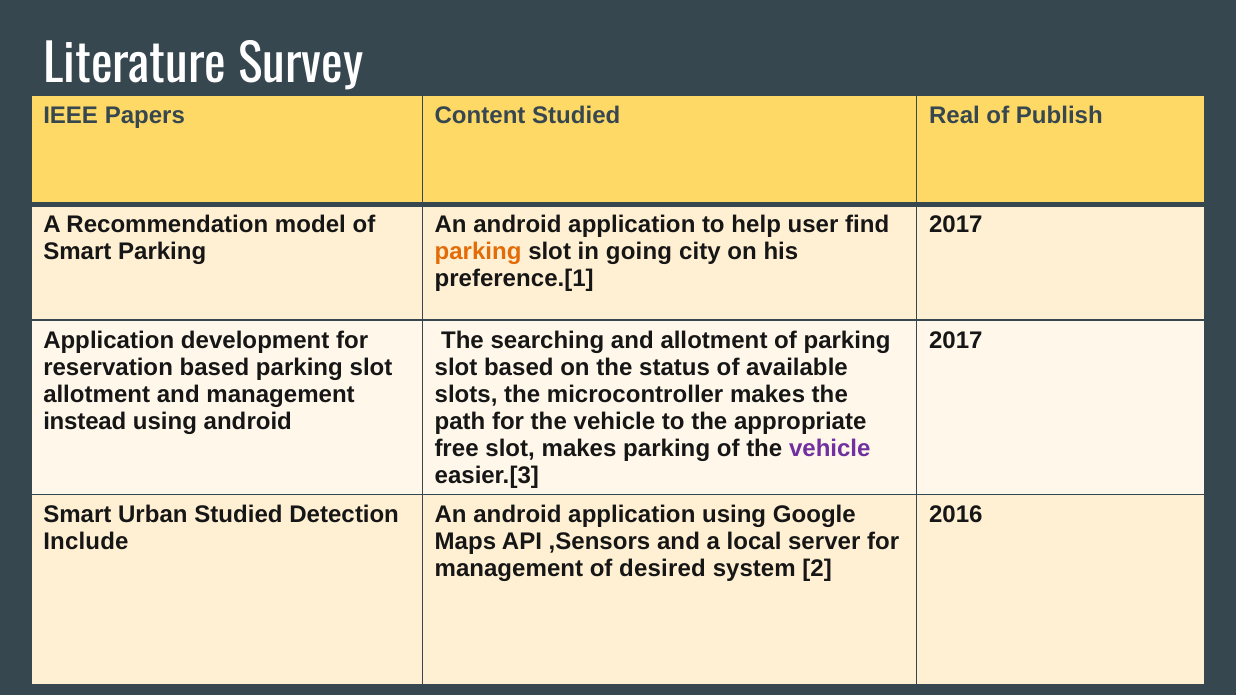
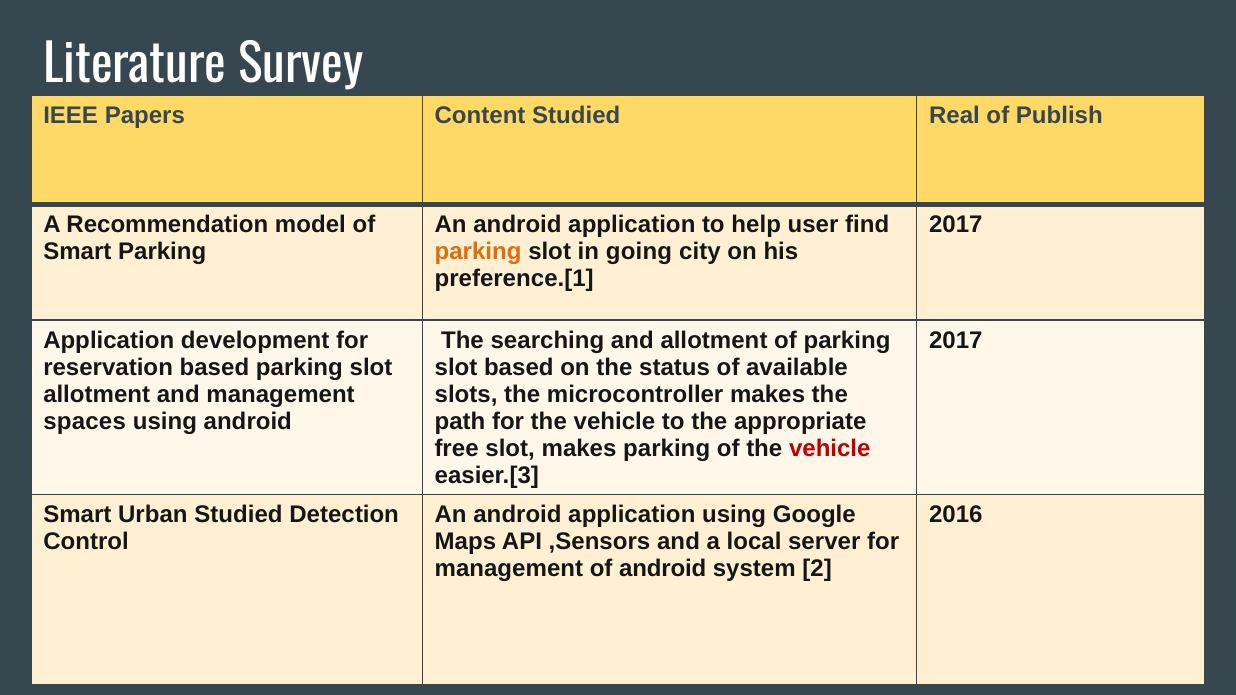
instead: instead -> spaces
vehicle at (830, 448) colour: purple -> red
Include: Include -> Control
of desired: desired -> android
